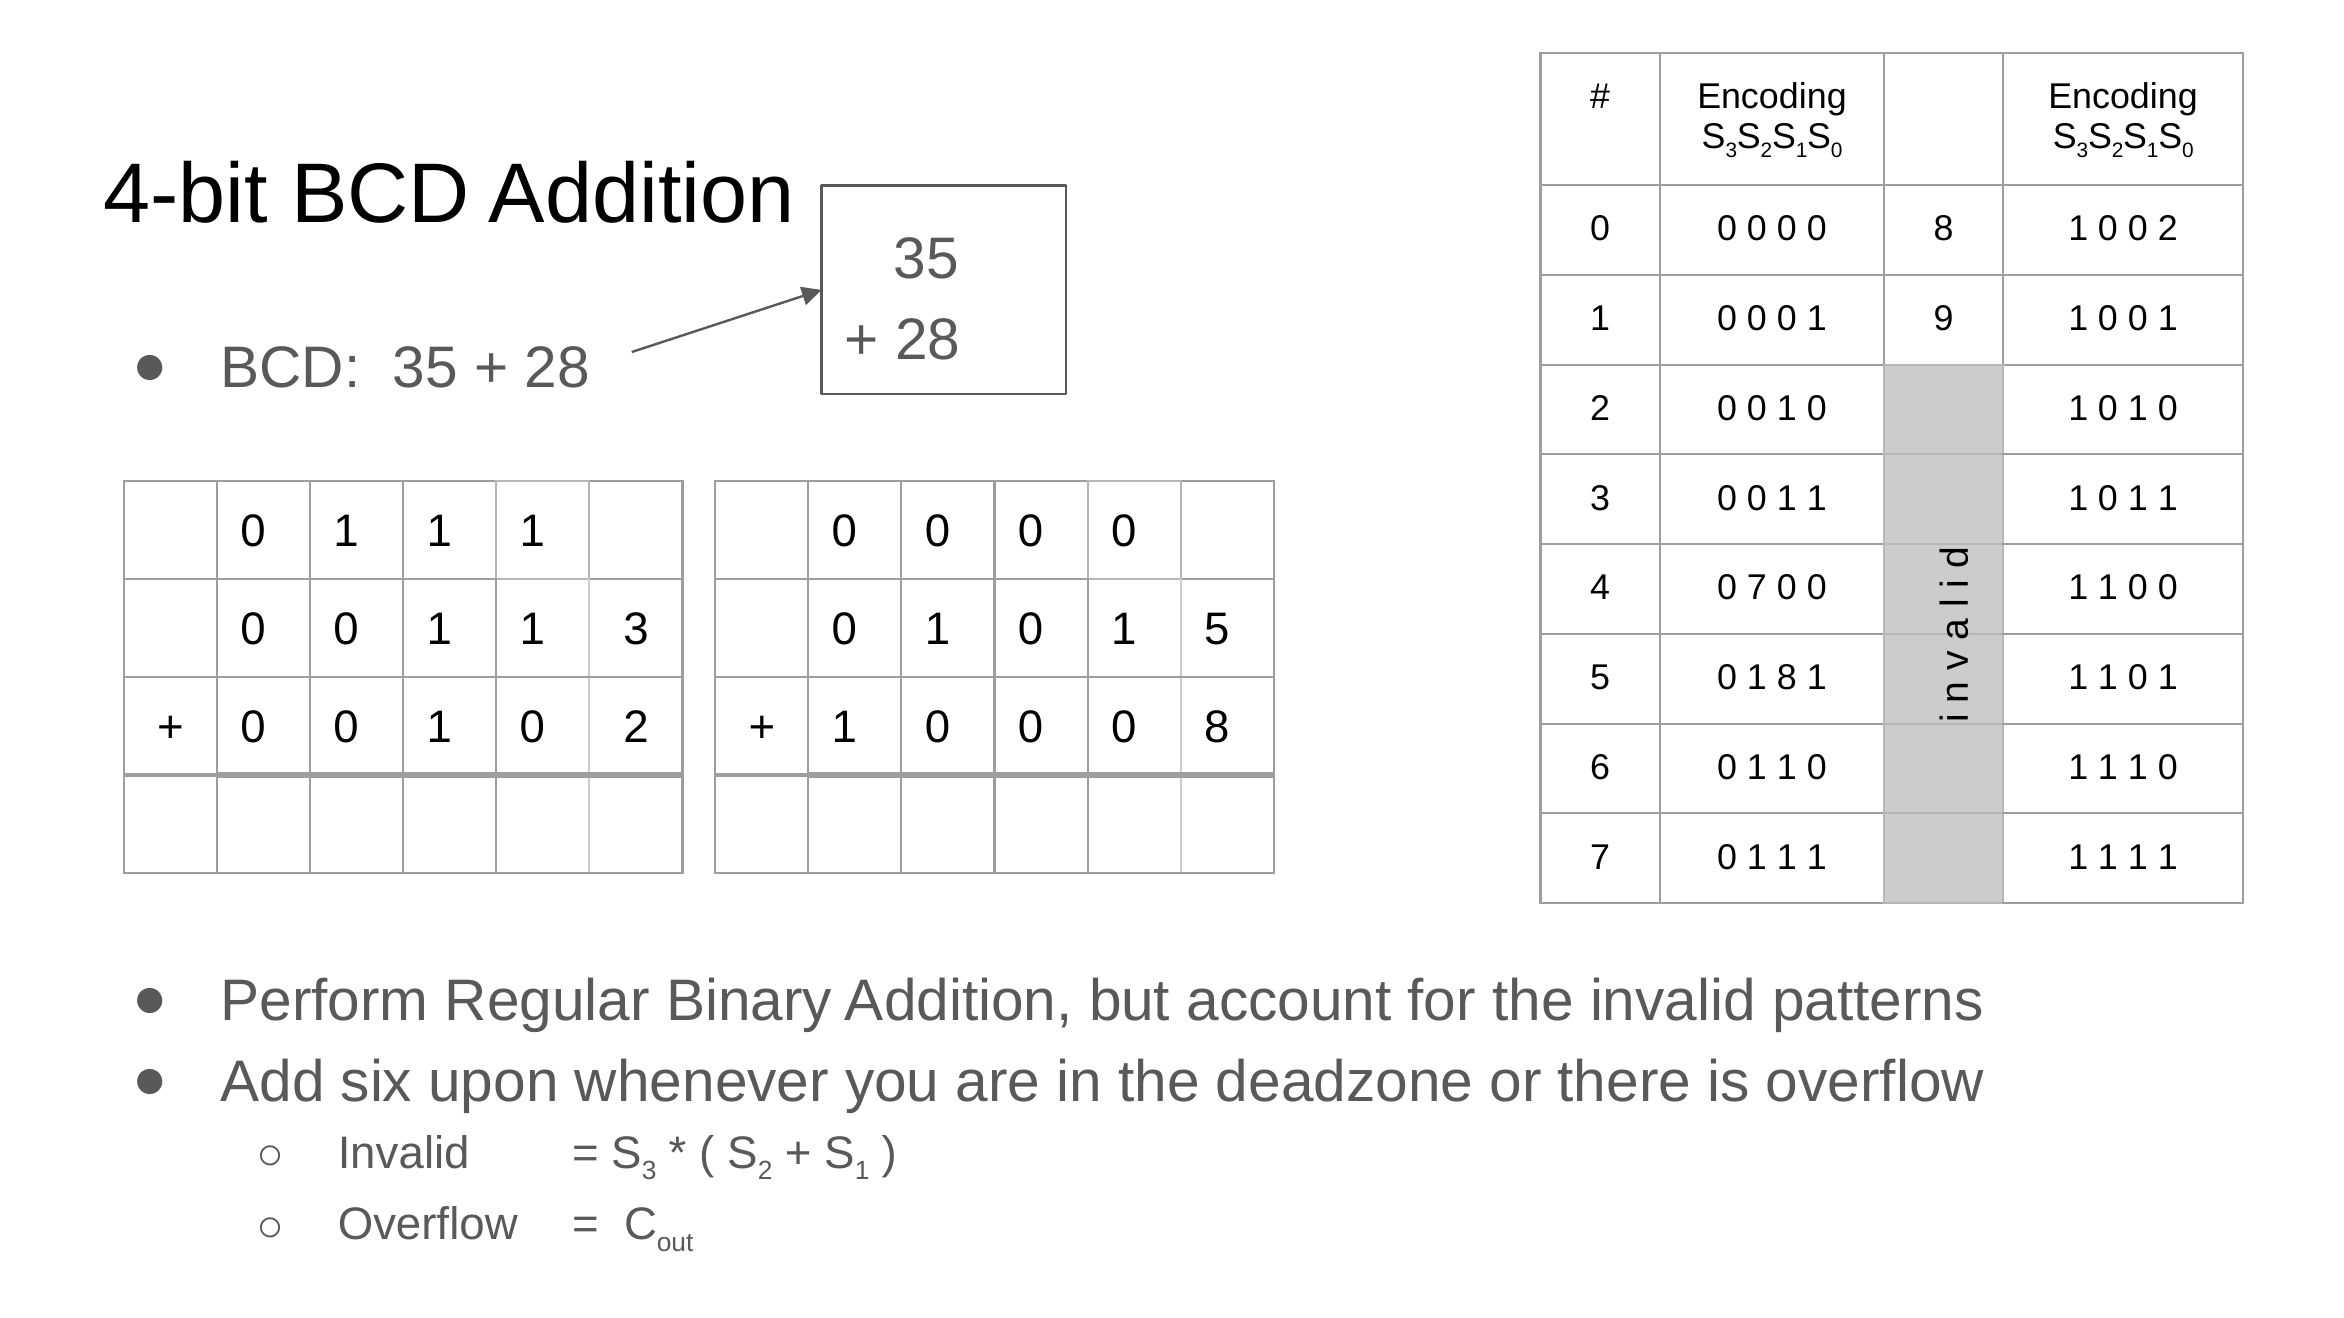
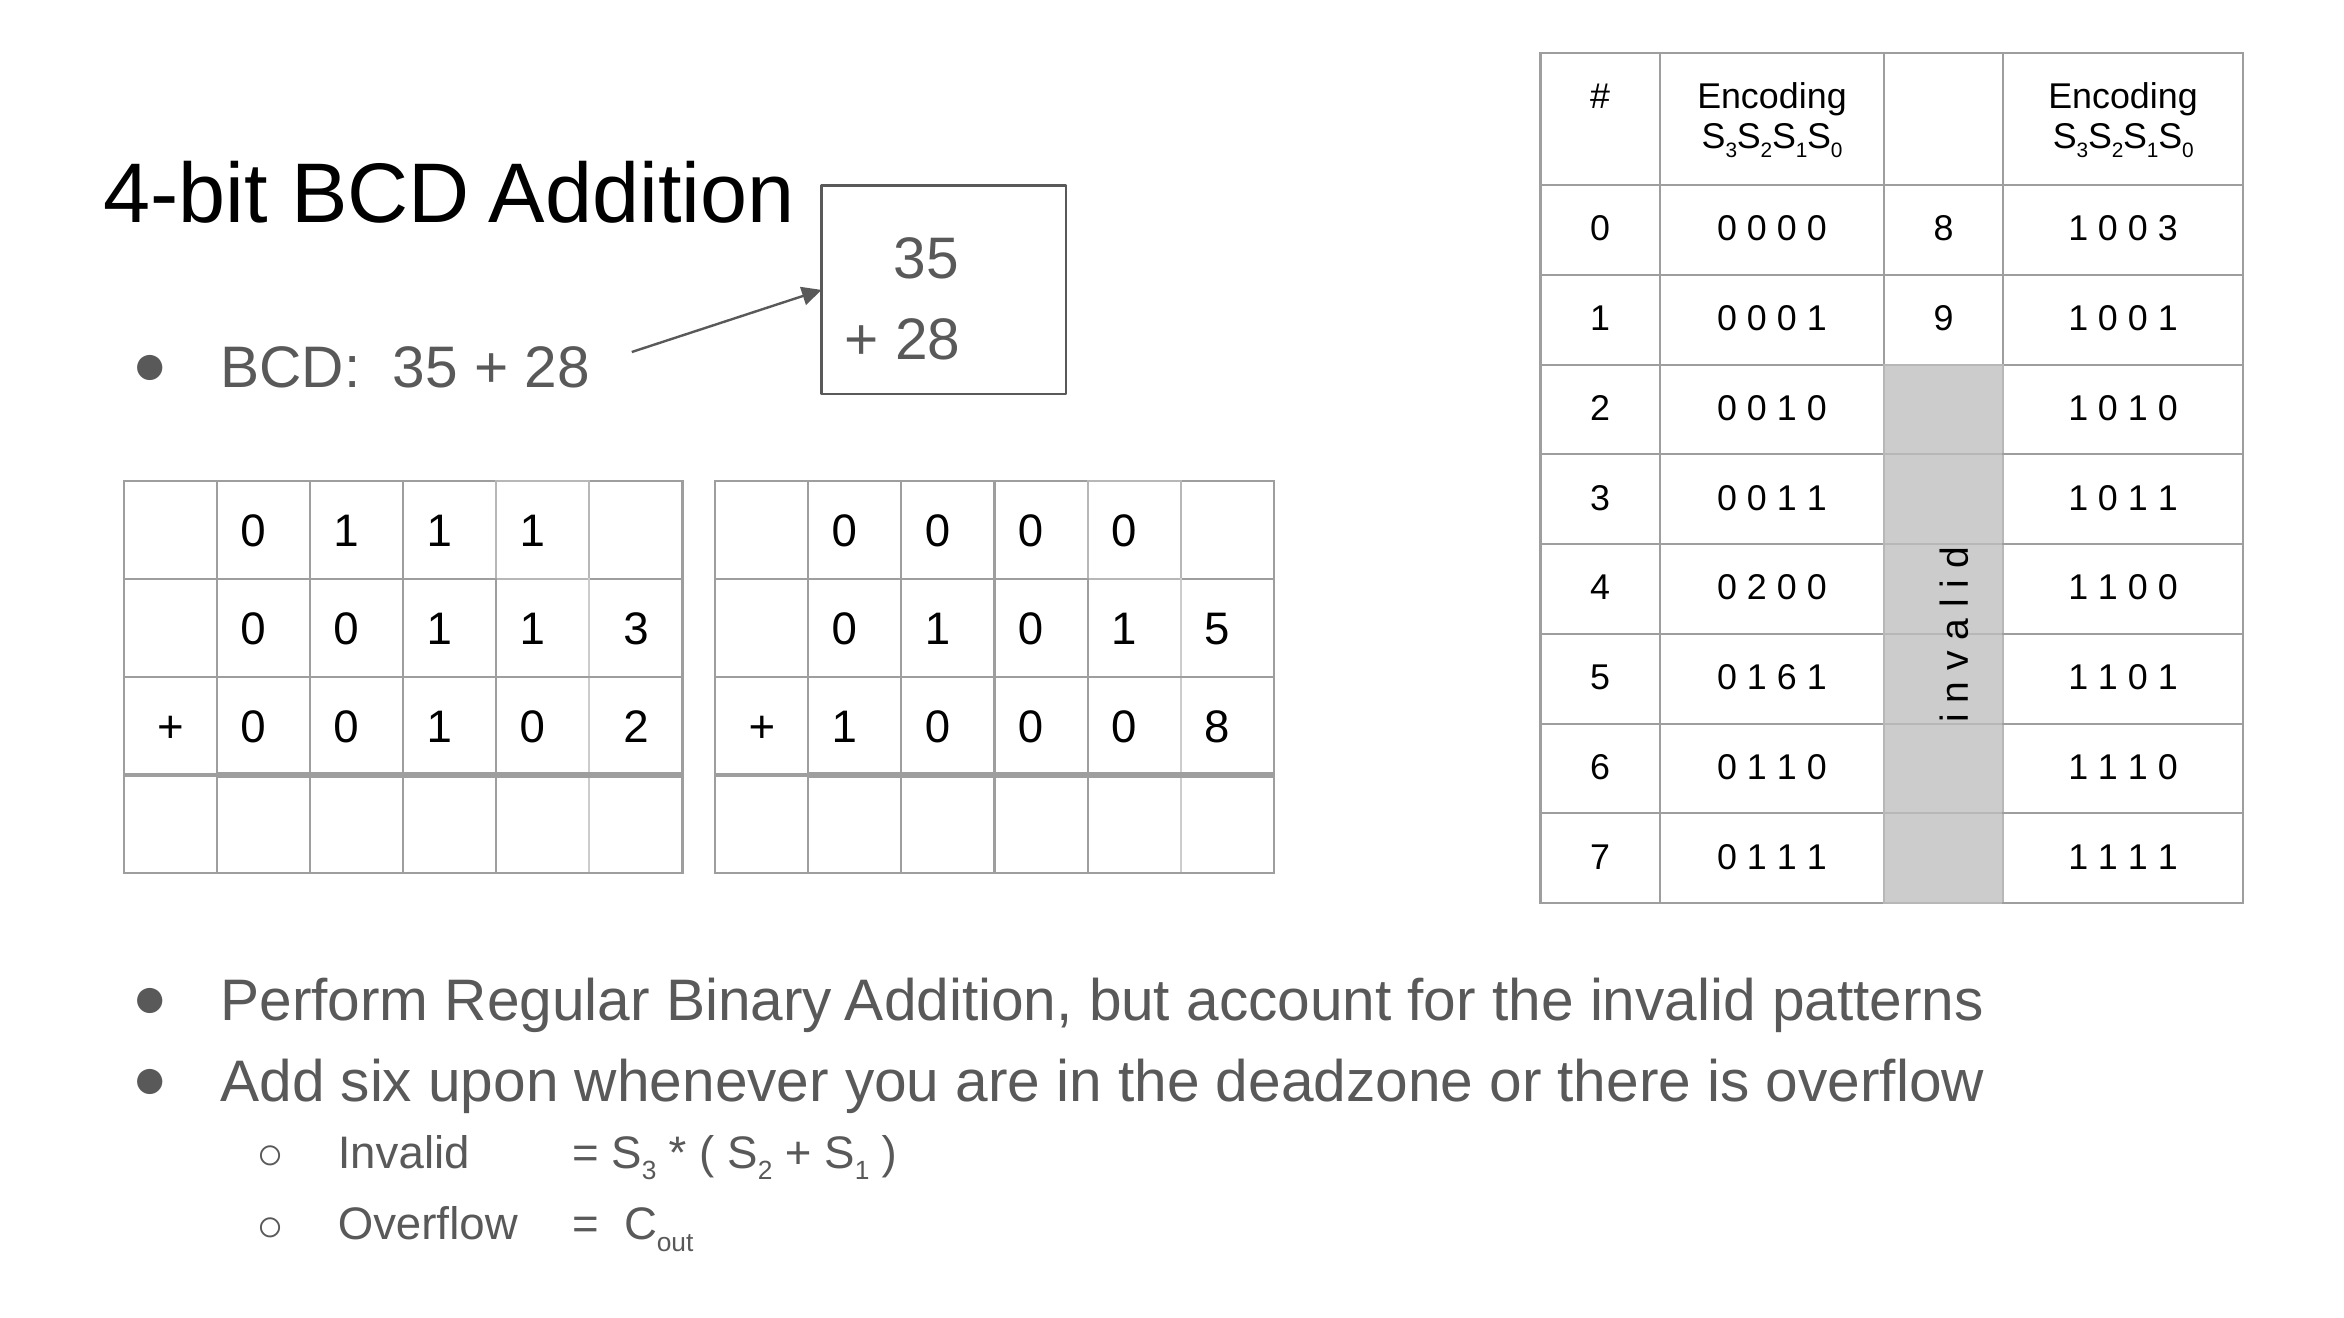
0 0 2: 2 -> 3
4 0 7: 7 -> 2
5 0 1 8: 8 -> 6
